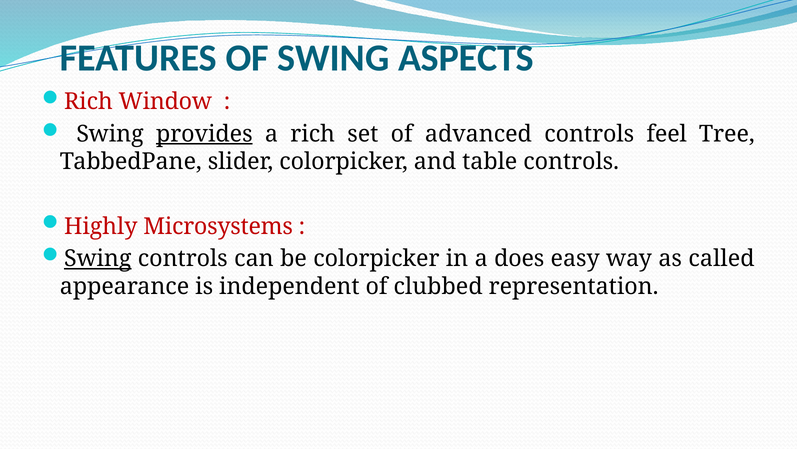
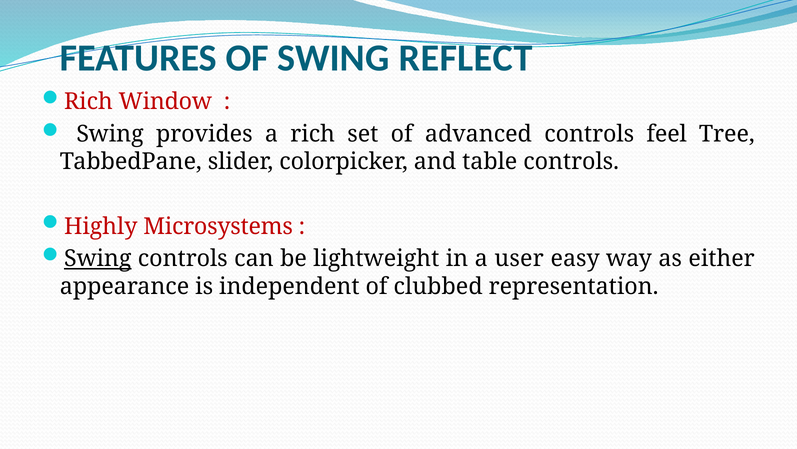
ASPECTS: ASPECTS -> REFLECT
provides underline: present -> none
be colorpicker: colorpicker -> lightweight
does: does -> user
called: called -> either
